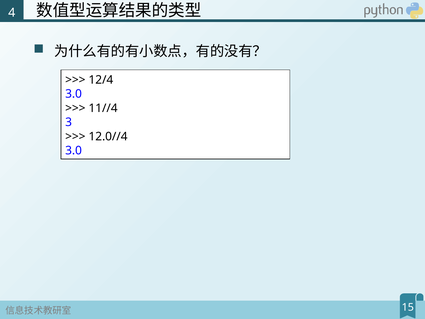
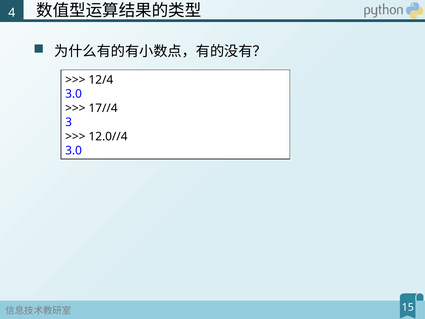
11//4: 11//4 -> 17//4
